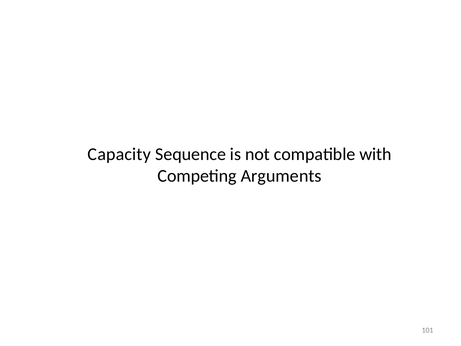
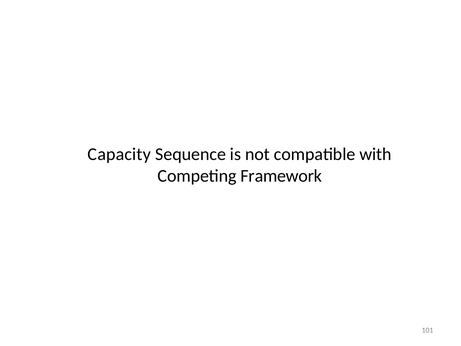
Arguments: Arguments -> Framework
